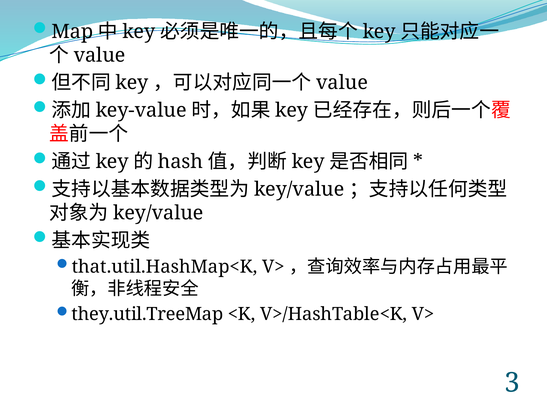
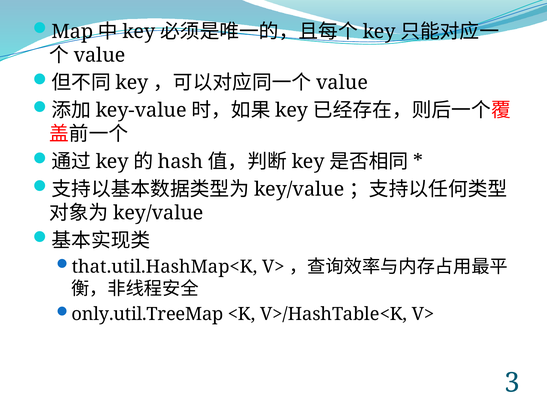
they.util.TreeMap: they.util.TreeMap -> only.util.TreeMap
